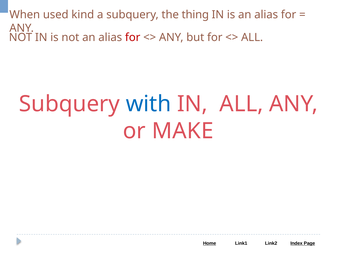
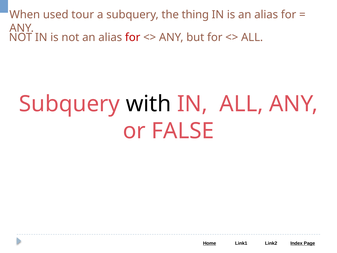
kind: kind -> tour
with colour: blue -> black
MAKE: MAKE -> FALSE
